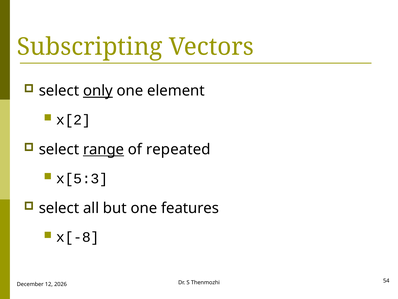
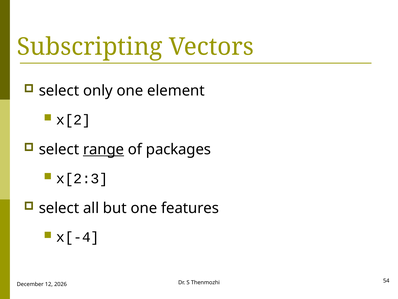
only underline: present -> none
repeated: repeated -> packages
x[5:3: x[5:3 -> x[2:3
x[-8: x[-8 -> x[-4
